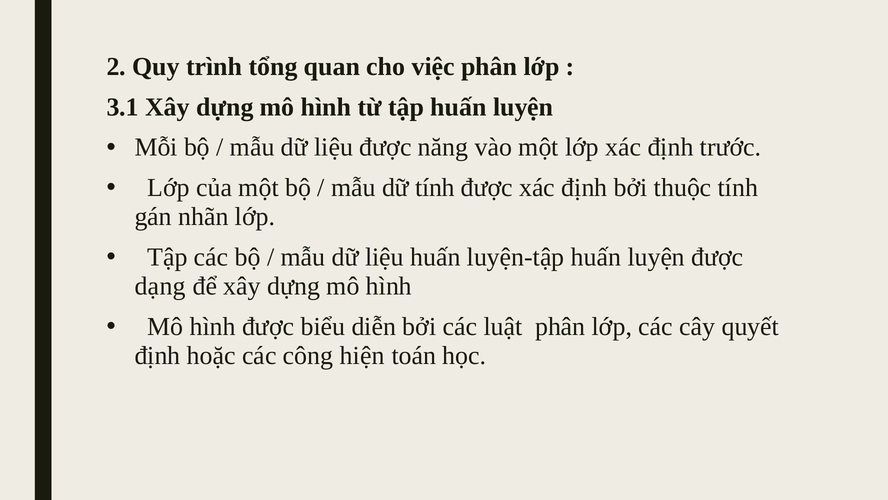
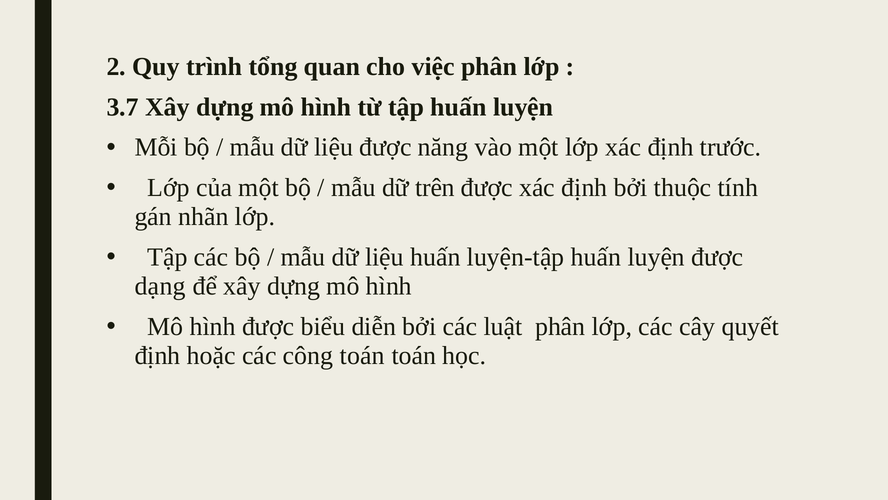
3.1: 3.1 -> 3.7
dữ tính: tính -> trên
công hiện: hiện -> toán
